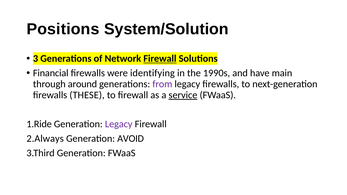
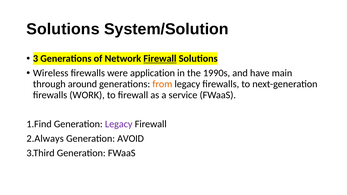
Positions at (63, 29): Positions -> Solutions
Financial: Financial -> Wireless
identifying: identifying -> application
from colour: purple -> orange
THESE: THESE -> WORK
service underline: present -> none
1.Ride: 1.Ride -> 1.Find
